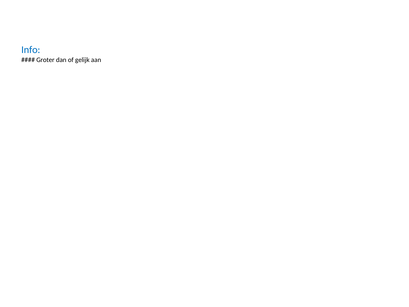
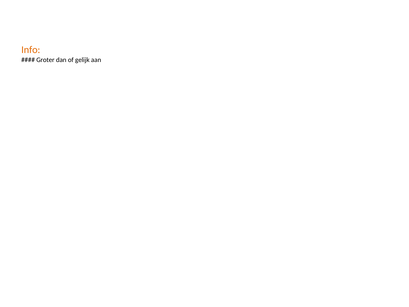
Info colour: blue -> orange
